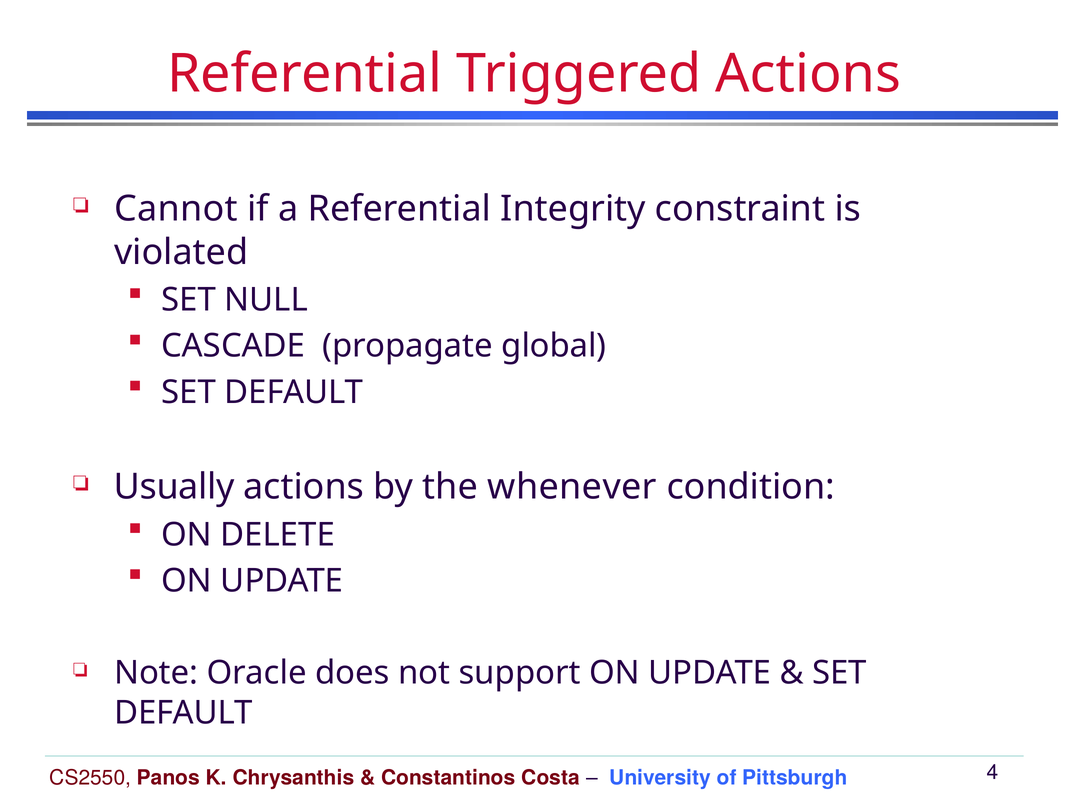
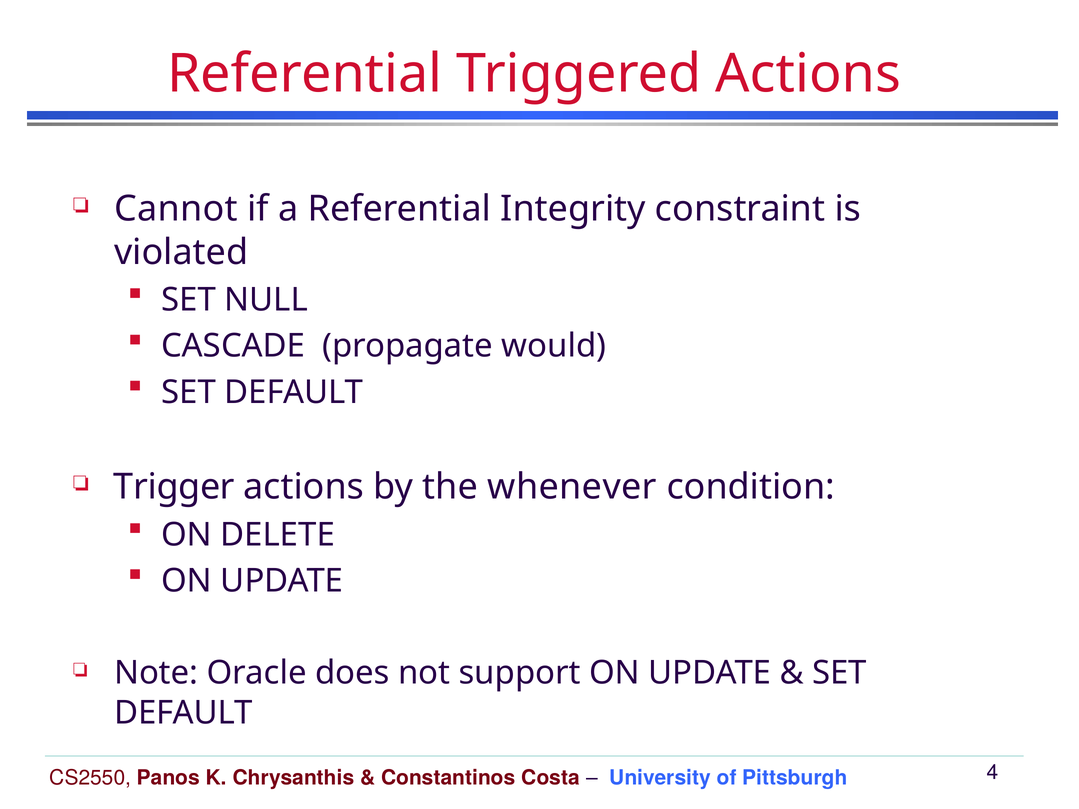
global: global -> would
Usually: Usually -> Trigger
